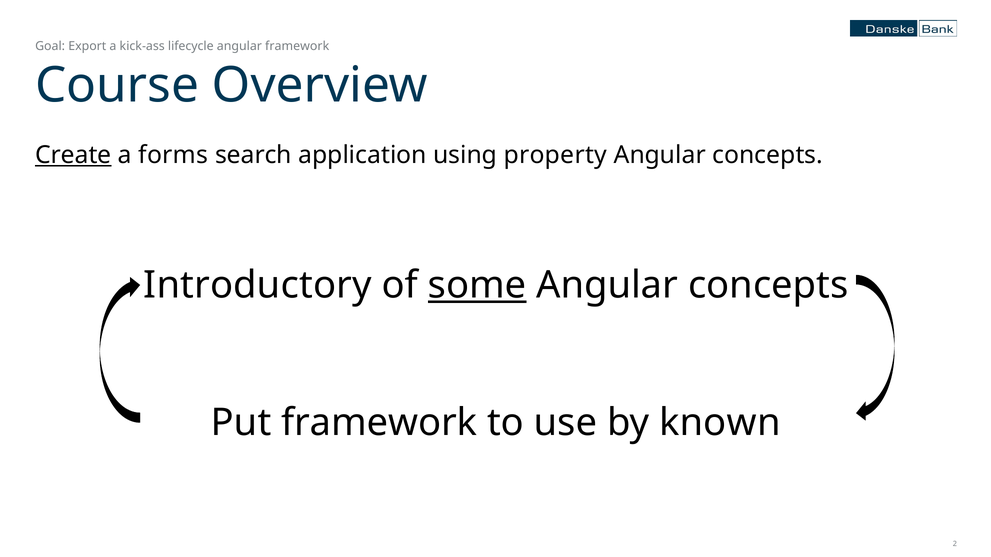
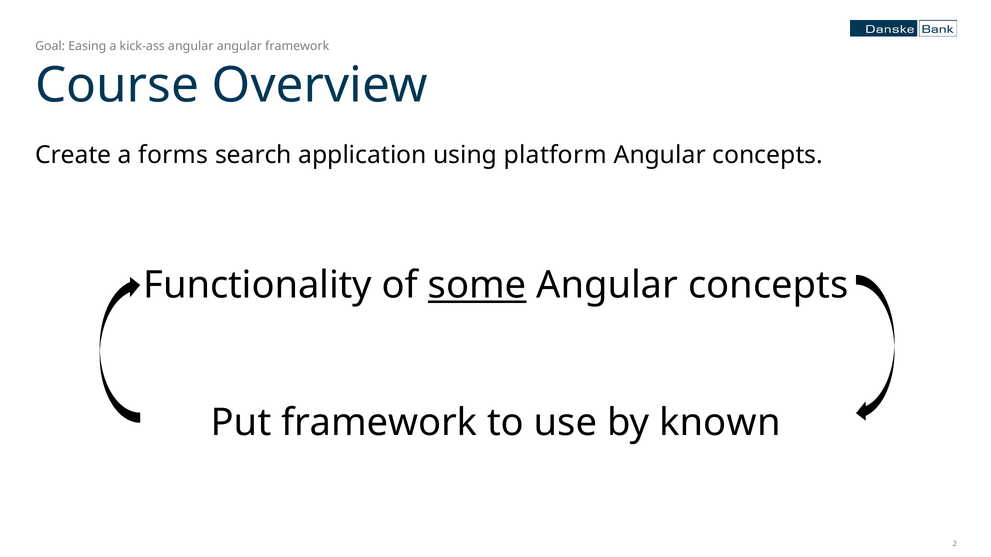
Export: Export -> Easing
kick-ass lifecycle: lifecycle -> angular
Create underline: present -> none
property: property -> platform
Introductory: Introductory -> Functionality
